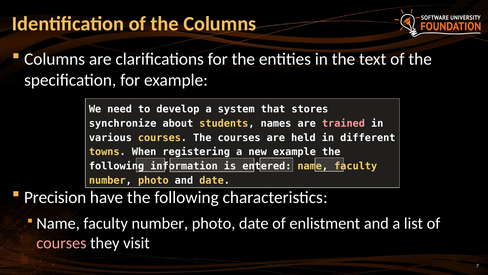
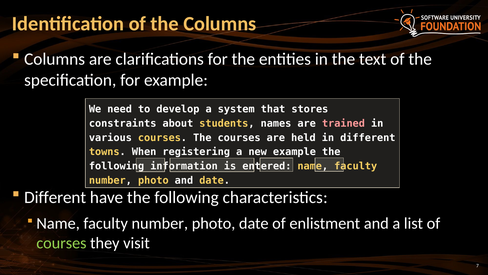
synchronize: synchronize -> constraints
Precision at (55, 197): Precision -> Different
courses at (61, 243) colour: pink -> light green
